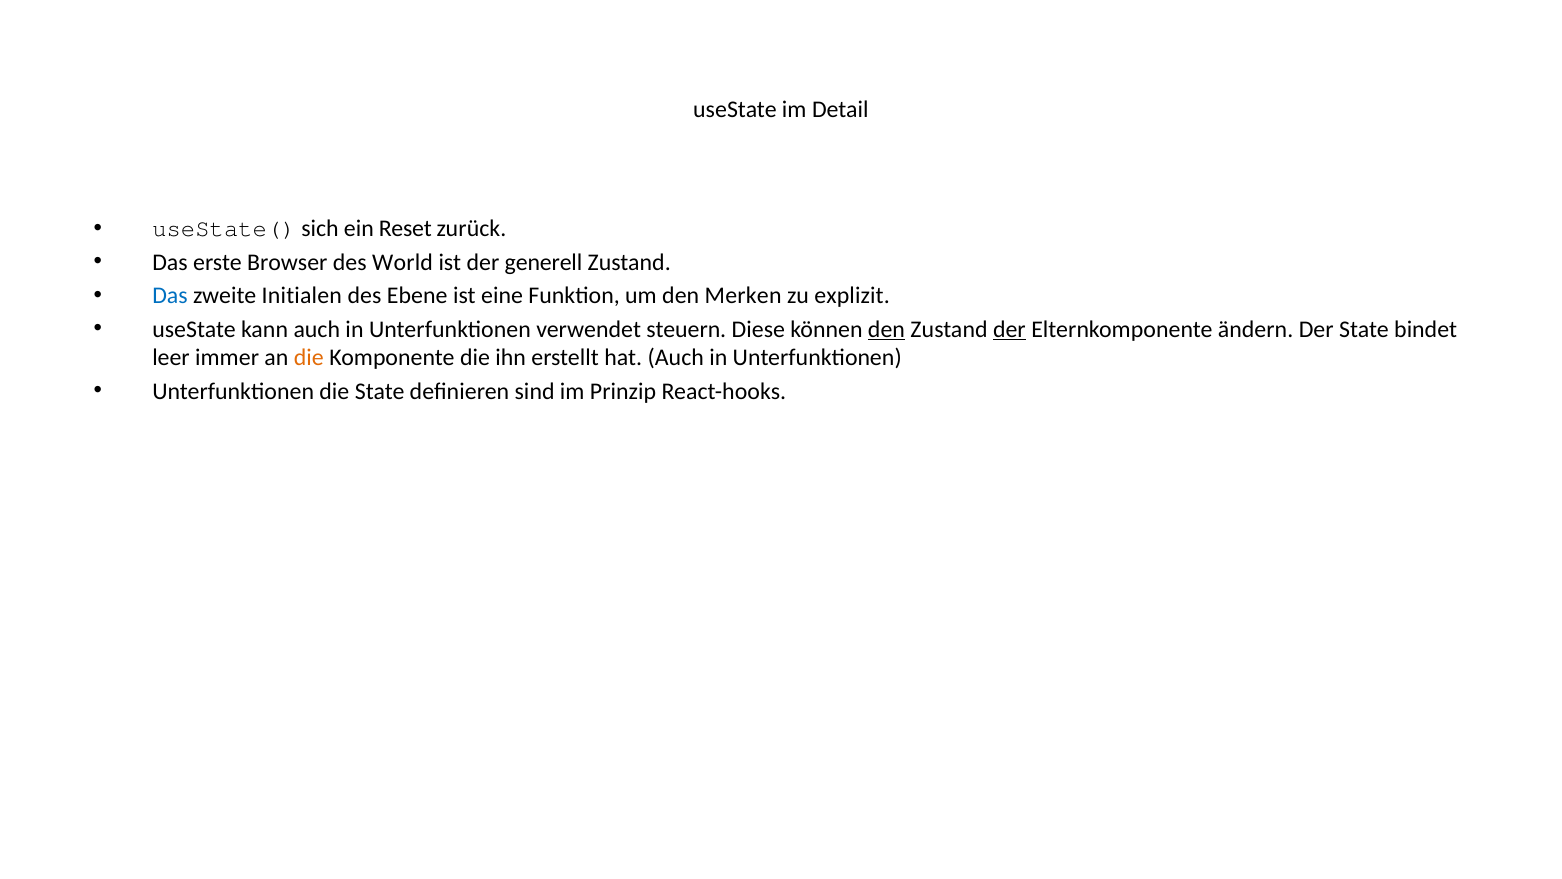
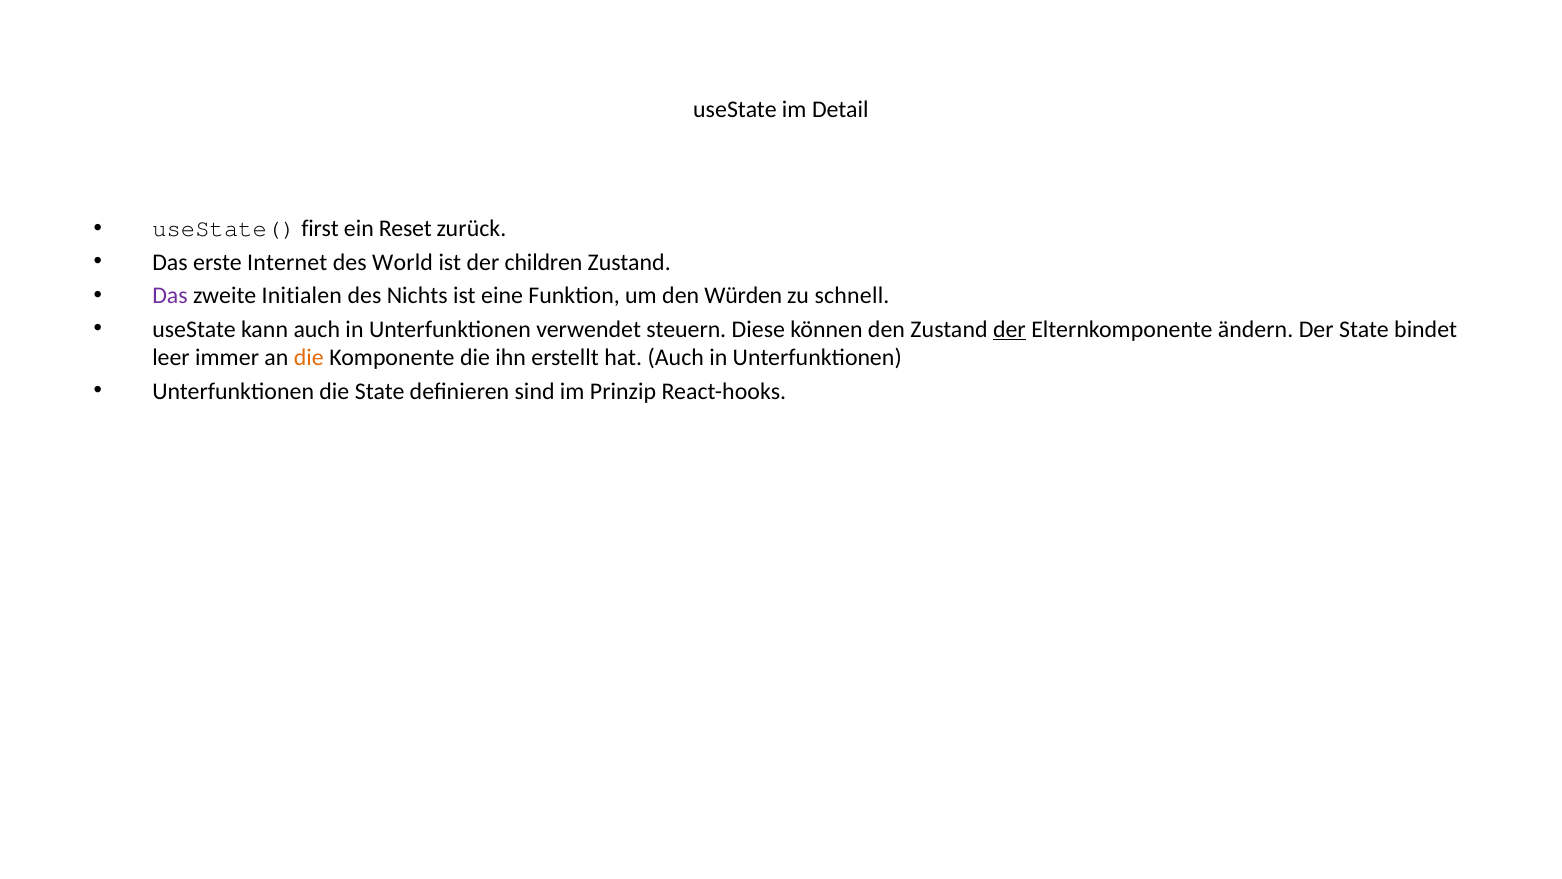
sich: sich -> first
Browser: Browser -> Internet
generell: generell -> children
Das at (170, 296) colour: blue -> purple
Ebene: Ebene -> Nichts
Merken: Merken -> Würden
explizit: explizit -> schnell
den at (886, 329) underline: present -> none
